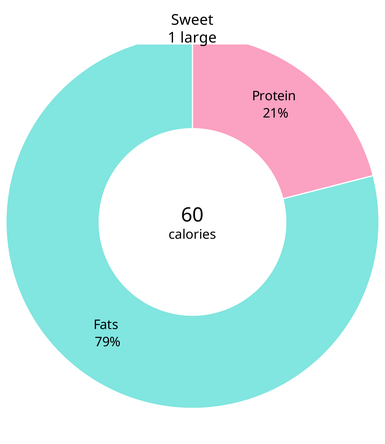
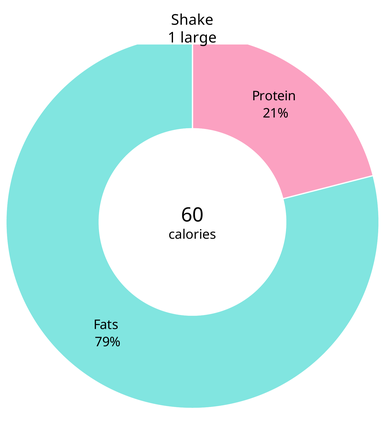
Sweet: Sweet -> Shake
